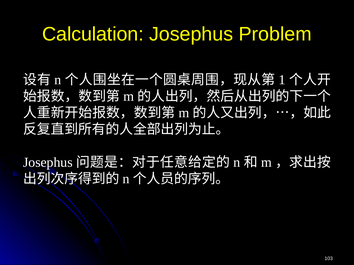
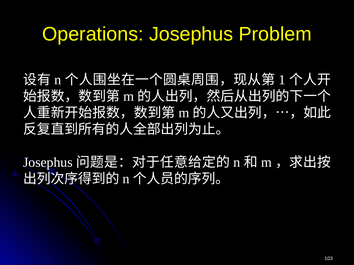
Calculation: Calculation -> Operations
